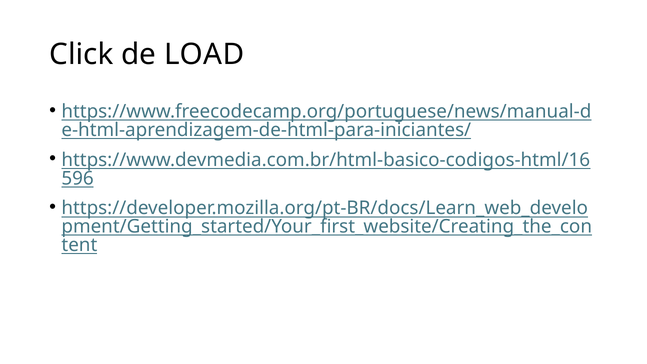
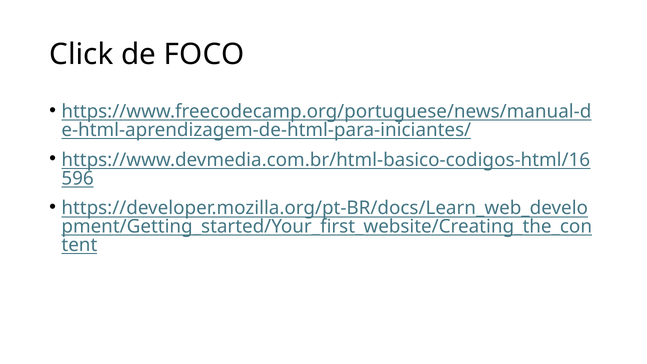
LOAD: LOAD -> FOCO
